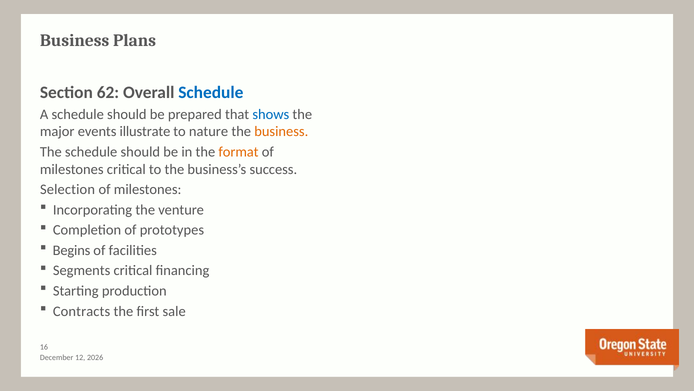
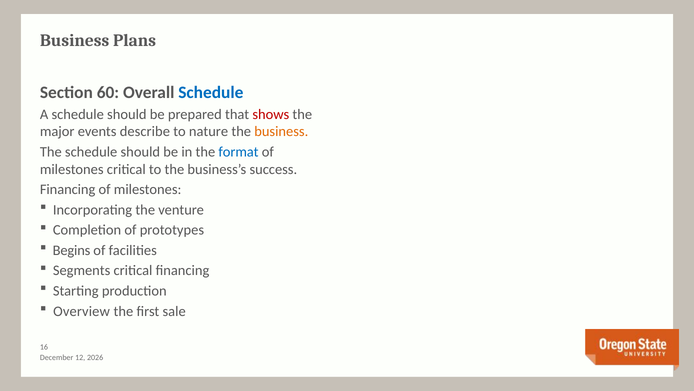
62: 62 -> 60
shows colour: blue -> red
illustrate: illustrate -> describe
format colour: orange -> blue
Selection at (68, 189): Selection -> Financing
Contracts: Contracts -> Overview
